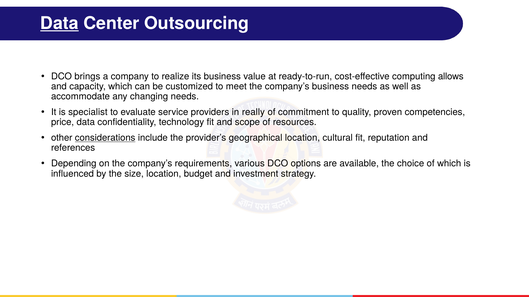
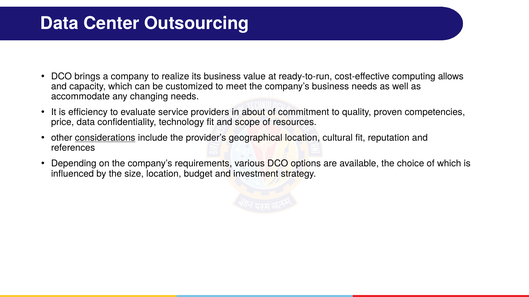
Data at (59, 23) underline: present -> none
specialist: specialist -> efficiency
really: really -> about
